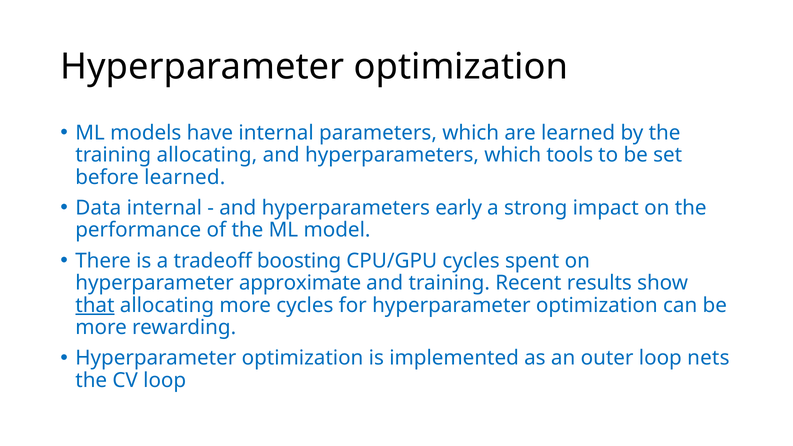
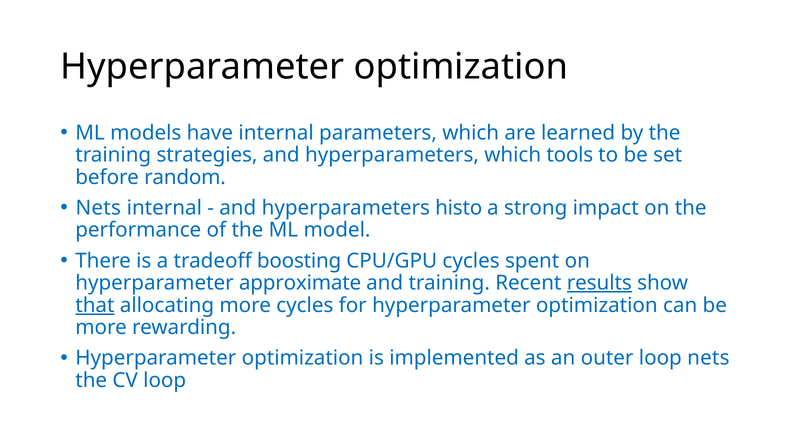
training allocating: allocating -> strategies
before learned: learned -> random
Data at (98, 208): Data -> Nets
early: early -> histo
results underline: none -> present
